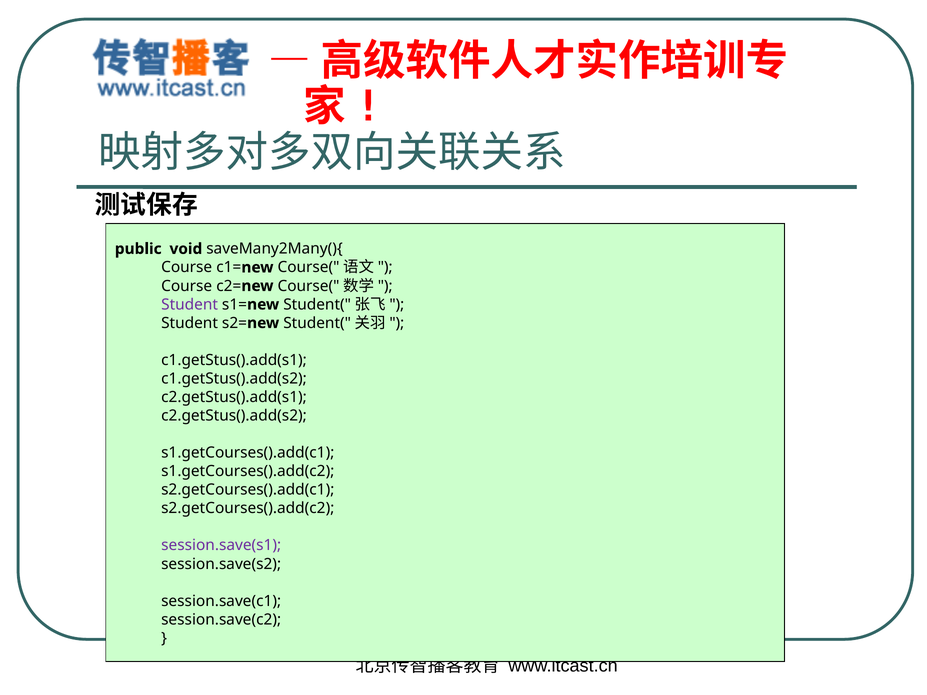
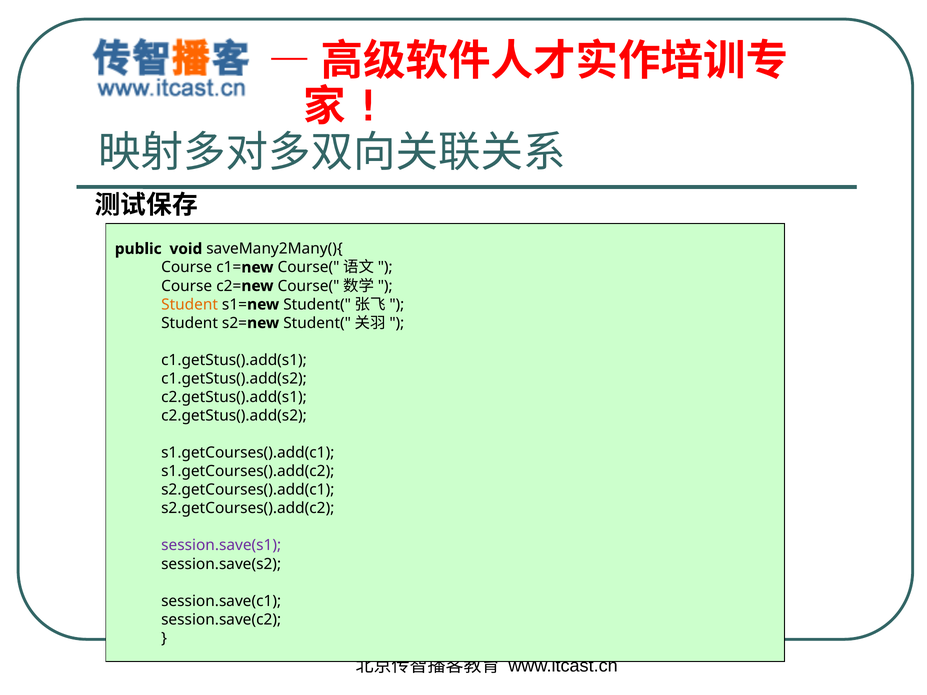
Student at (190, 305) colour: purple -> orange
